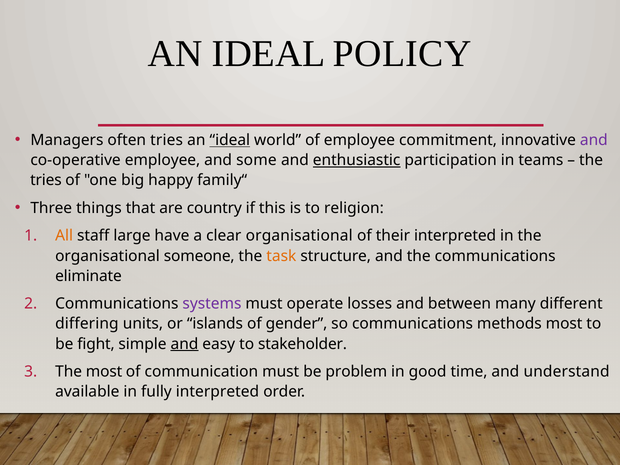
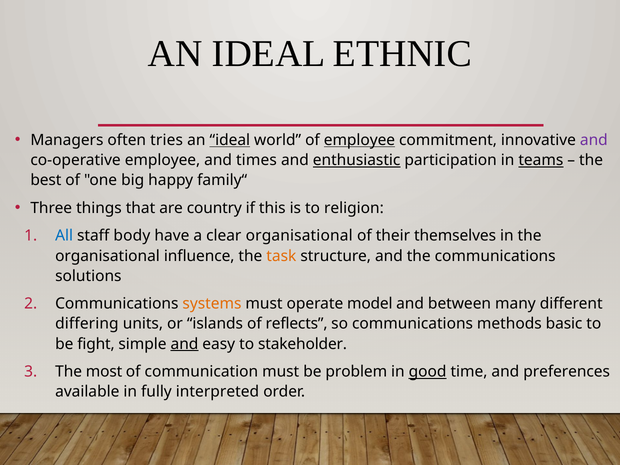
POLICY: POLICY -> ETHNIC
employee at (359, 140) underline: none -> present
some: some -> times
teams underline: none -> present
tries at (46, 180): tries -> best
All colour: orange -> blue
large: large -> body
their interpreted: interpreted -> themselves
someone: someone -> influence
eliminate: eliminate -> solutions
systems colour: purple -> orange
losses: losses -> model
gender: gender -> reflects
methods most: most -> basic
good underline: none -> present
understand: understand -> preferences
